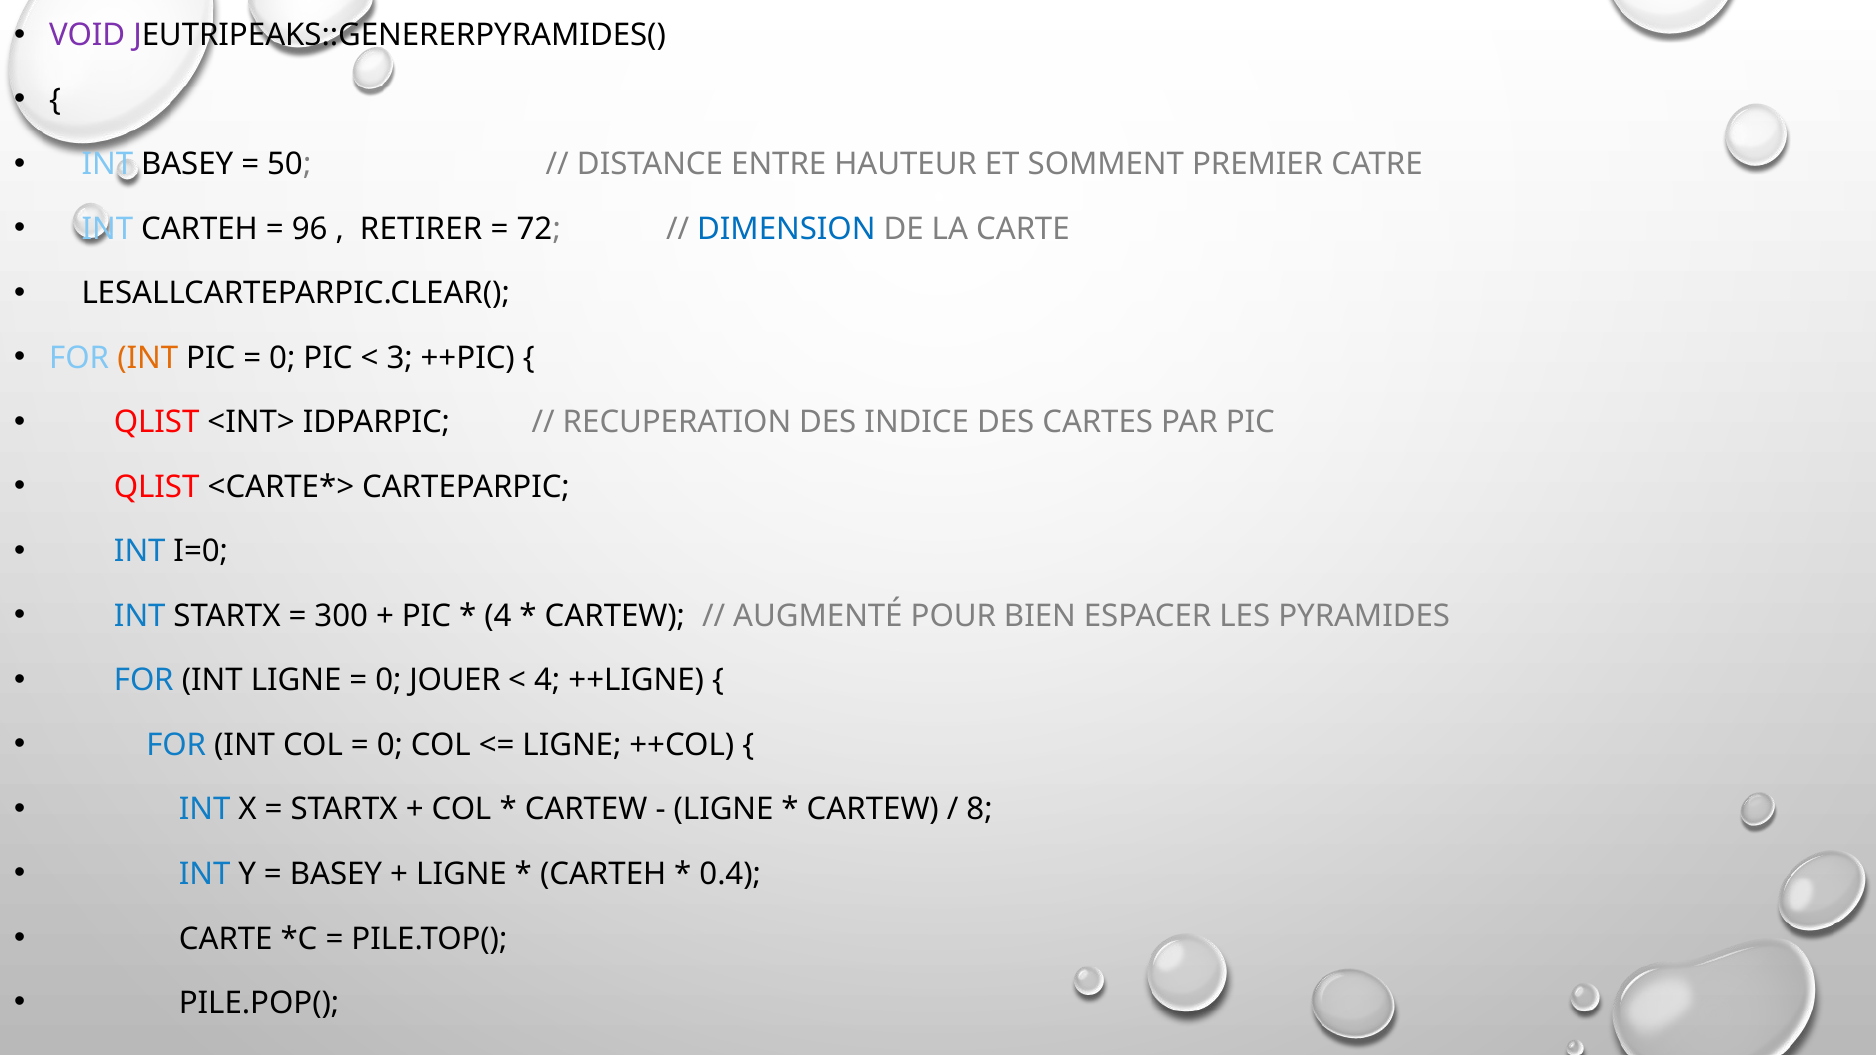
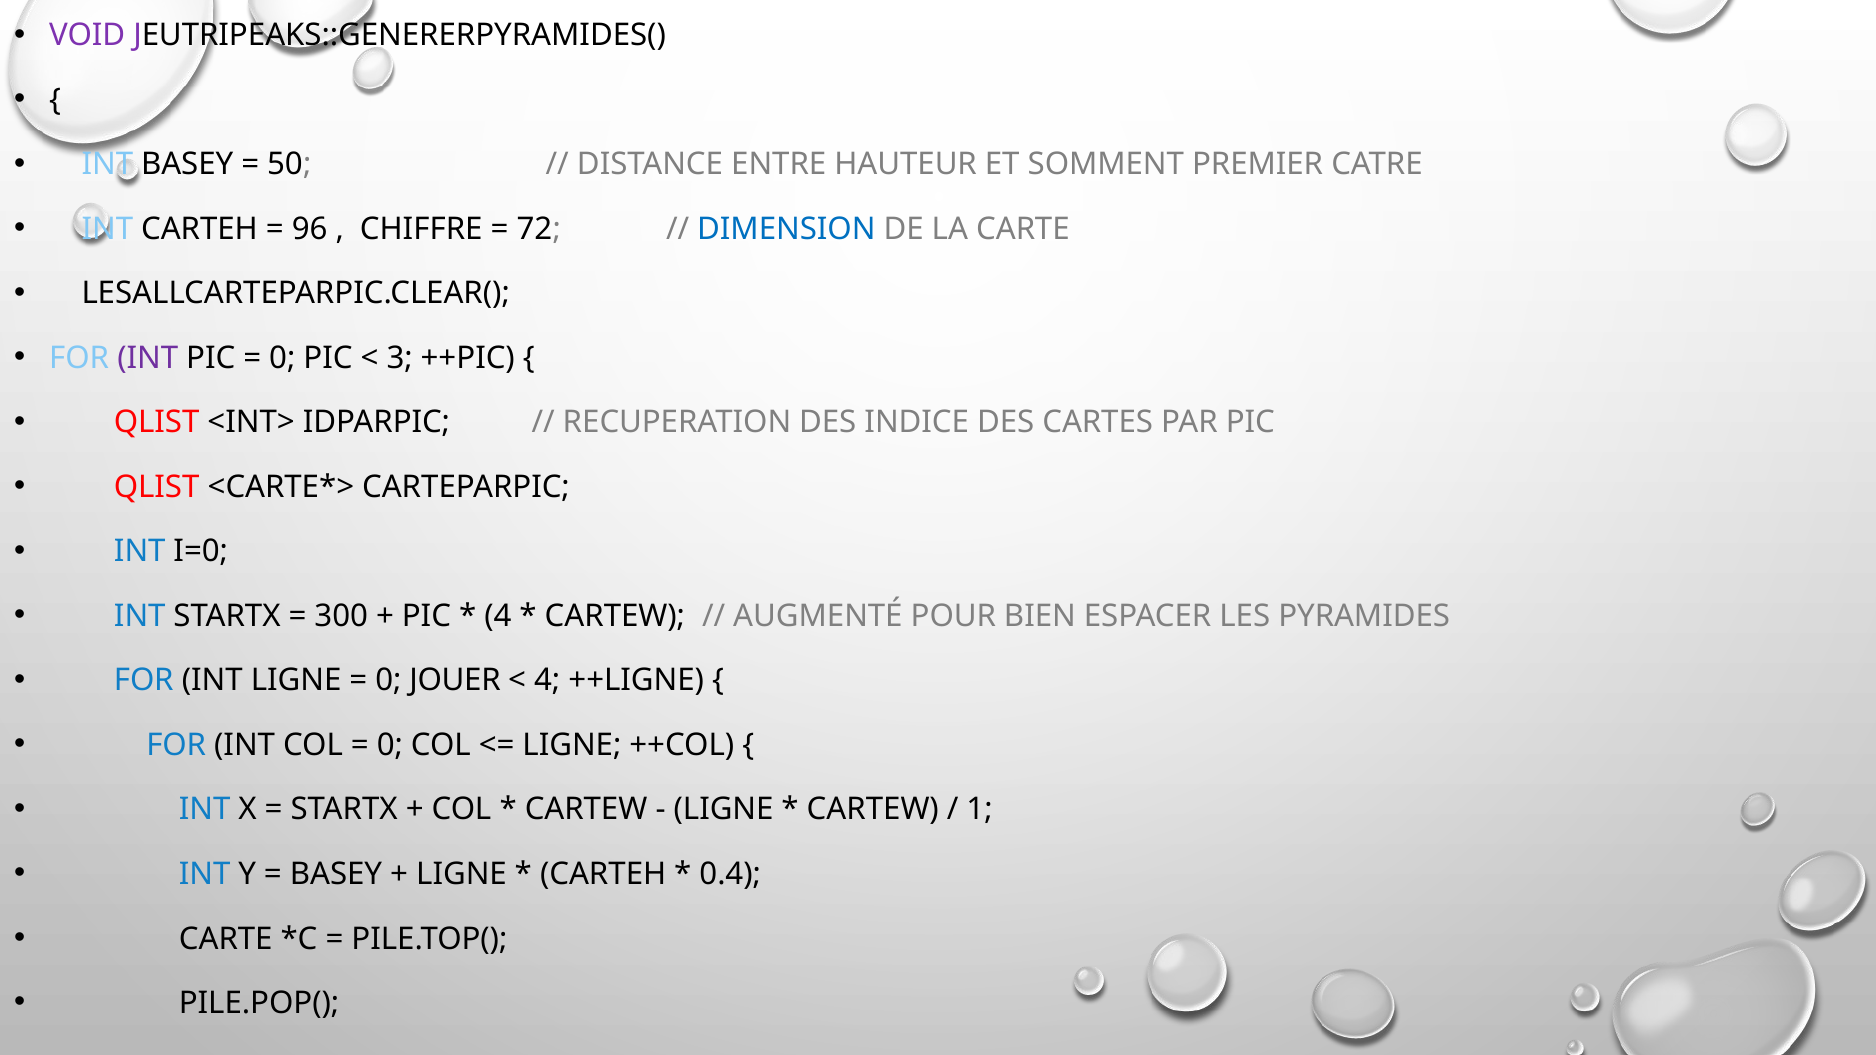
RETIRER: RETIRER -> CHIFFRE
INT at (148, 358) colour: orange -> purple
8: 8 -> 1
